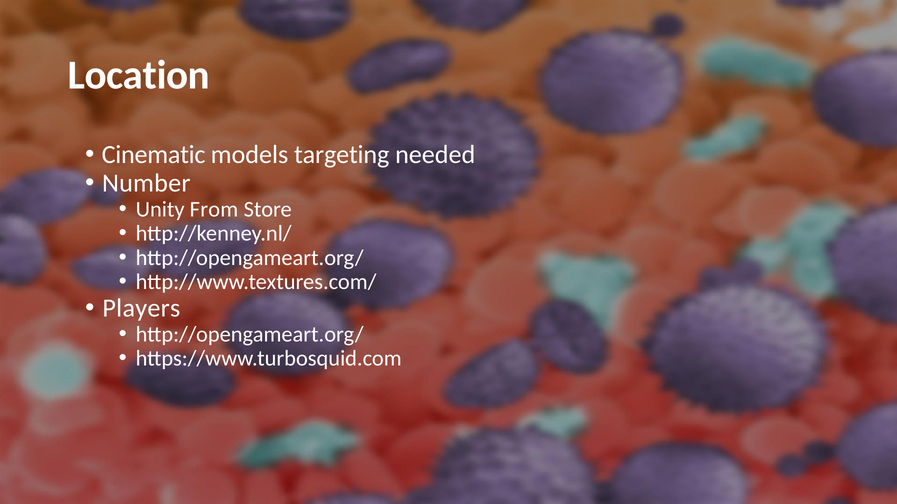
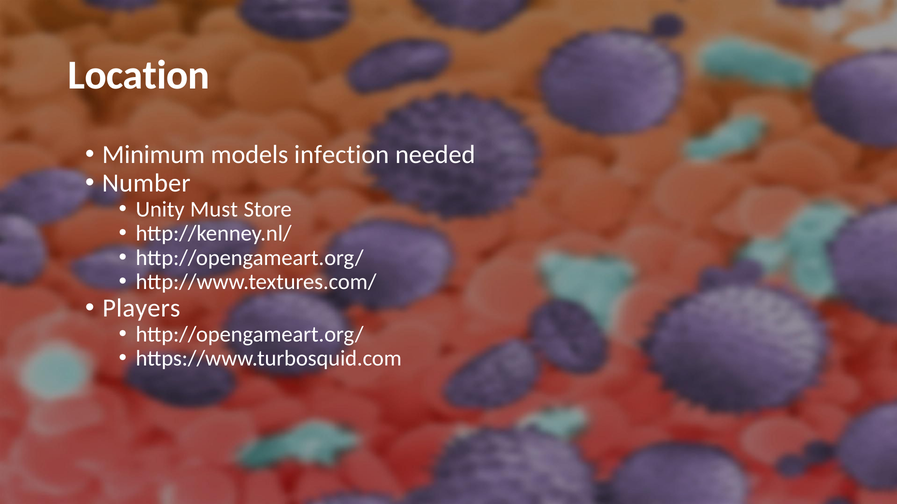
Cinematic: Cinematic -> Minimum
targeting: targeting -> infection
From: From -> Must
